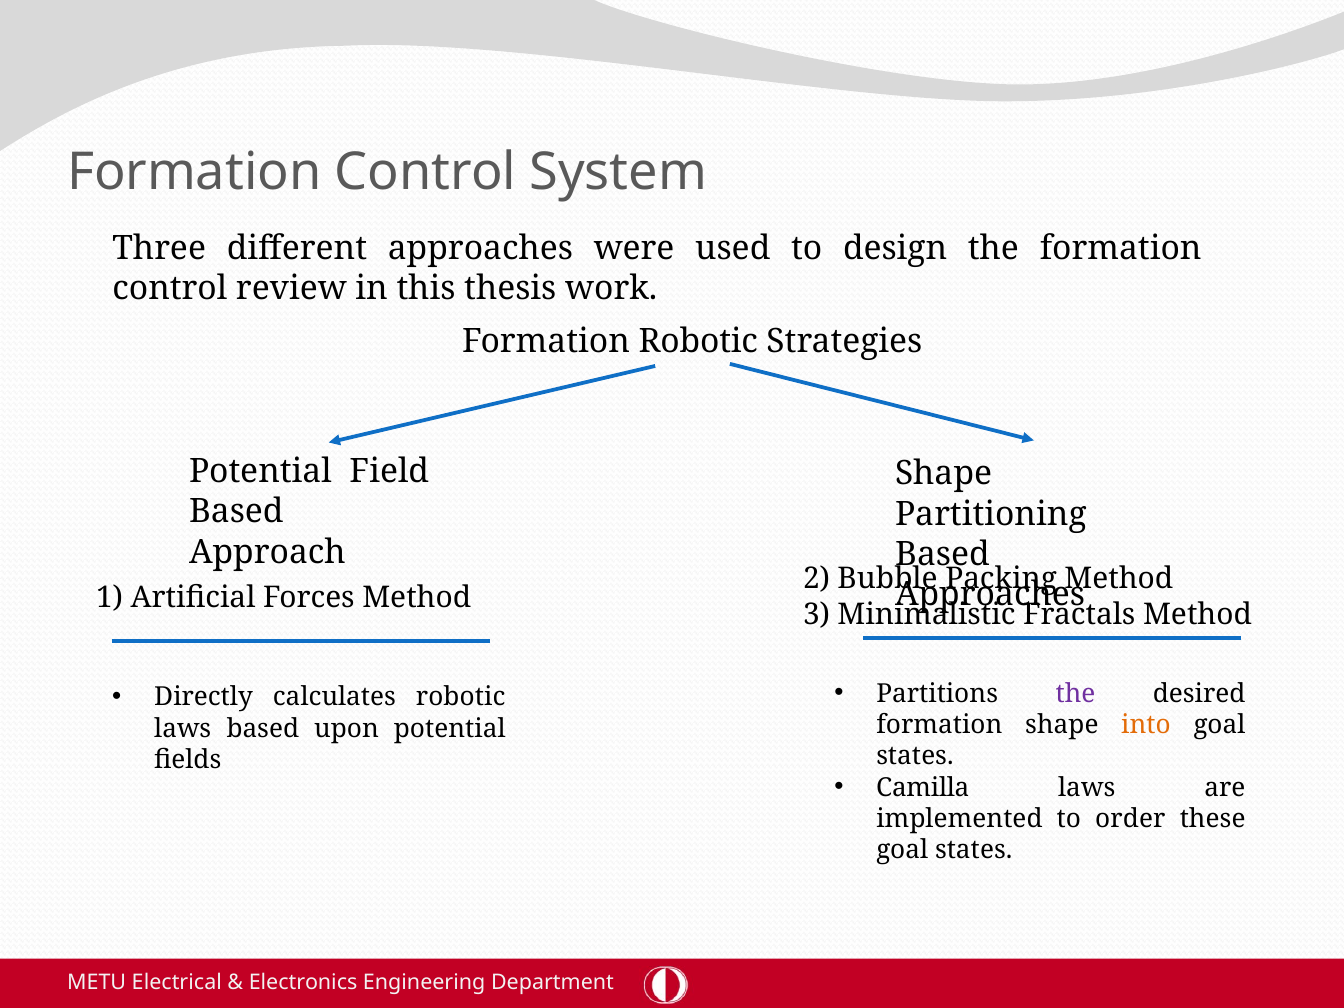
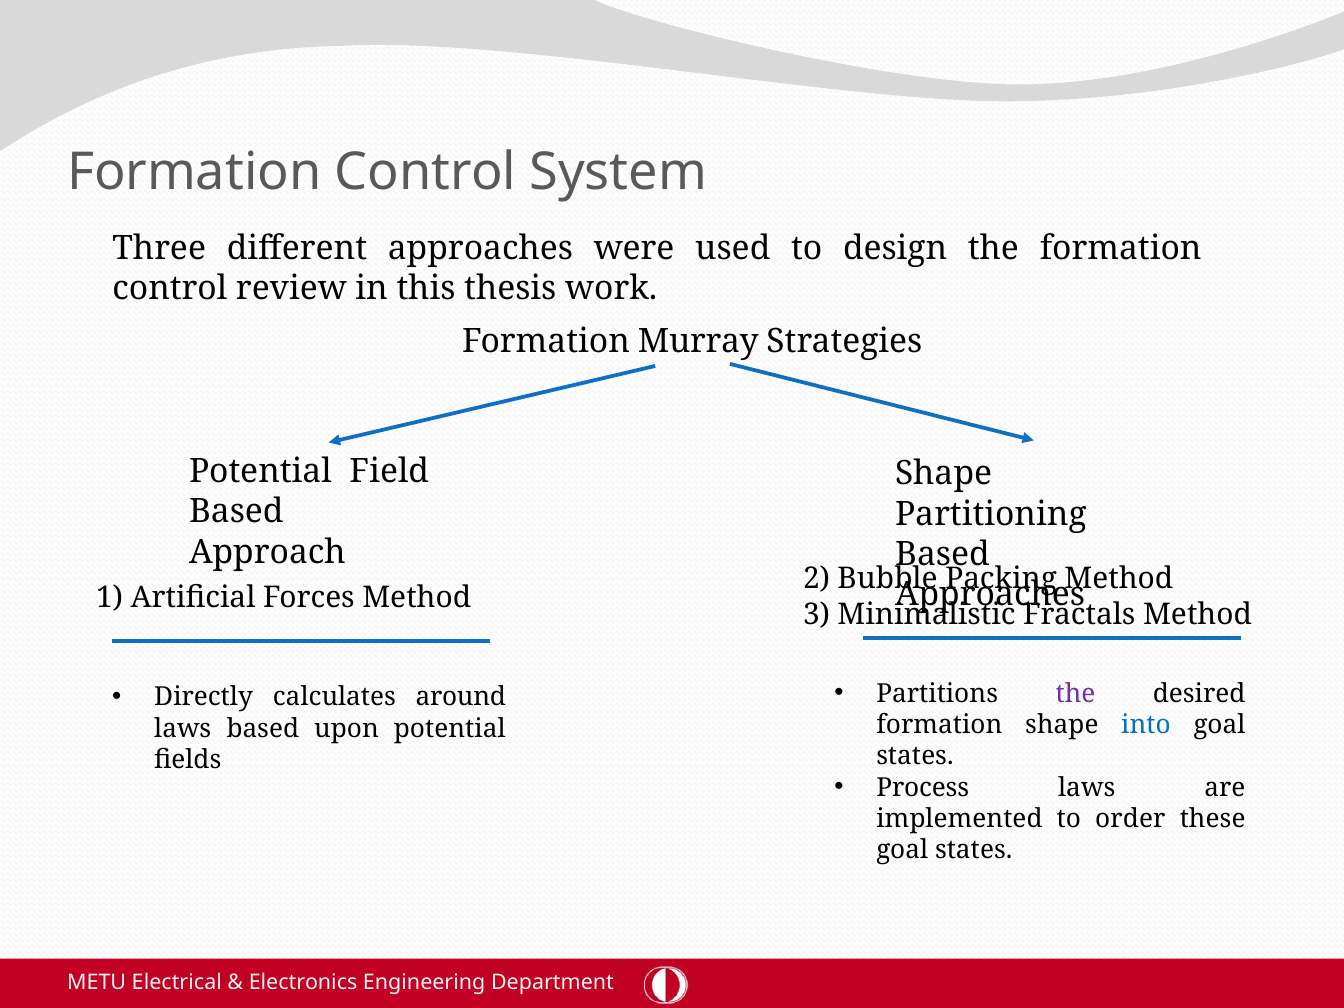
Formation Robotic: Robotic -> Murray
calculates robotic: robotic -> around
into colour: orange -> blue
Camilla: Camilla -> Process
